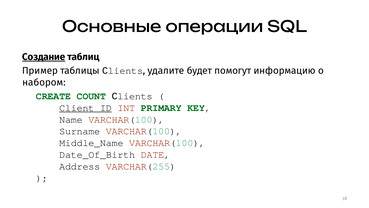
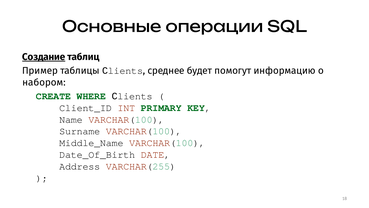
удалите: удалите -> среднее
COUNT: COUNT -> WHERE
Client_ID underline: present -> none
